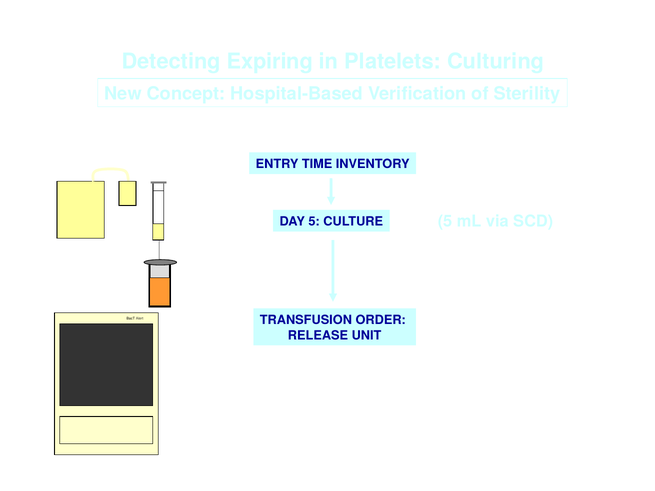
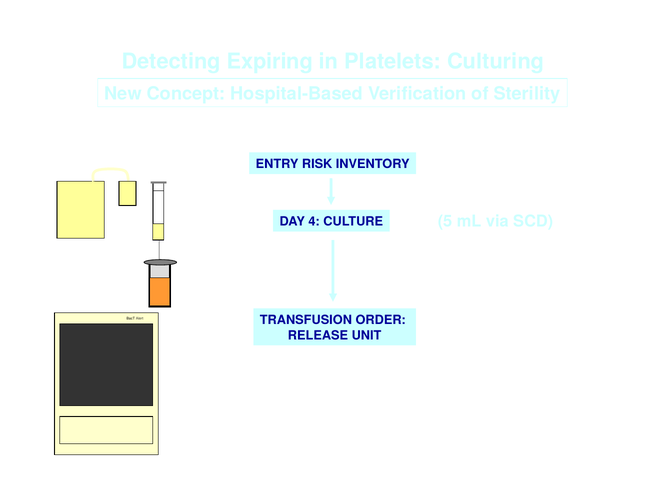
TIME: TIME -> RISK
DAY 5: 5 -> 4
